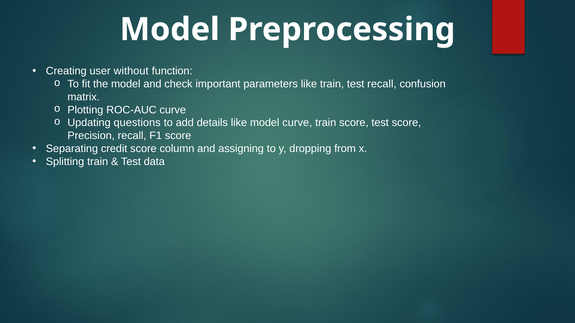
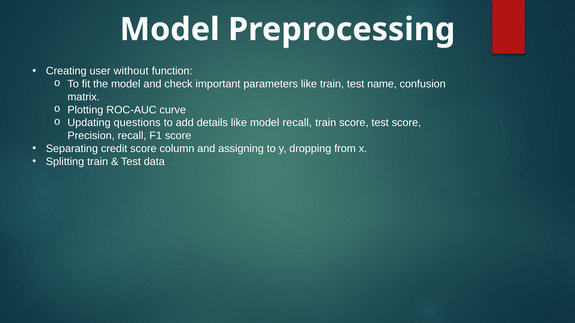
test recall: recall -> name
model curve: curve -> recall
